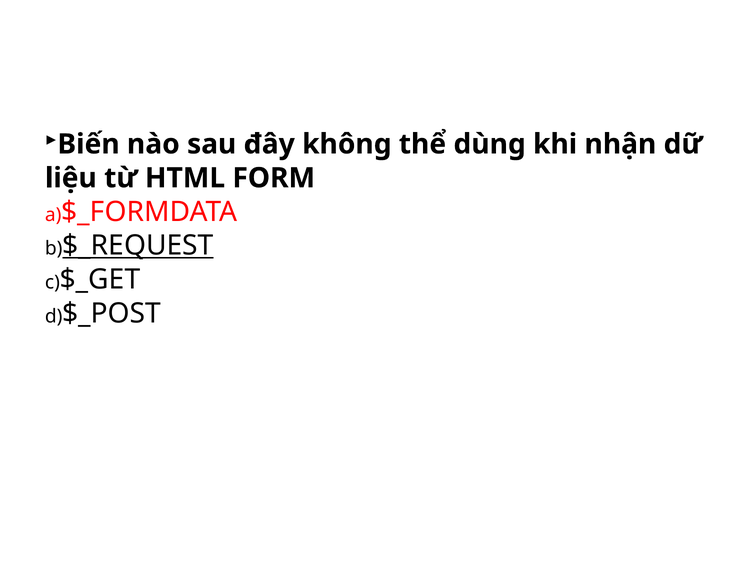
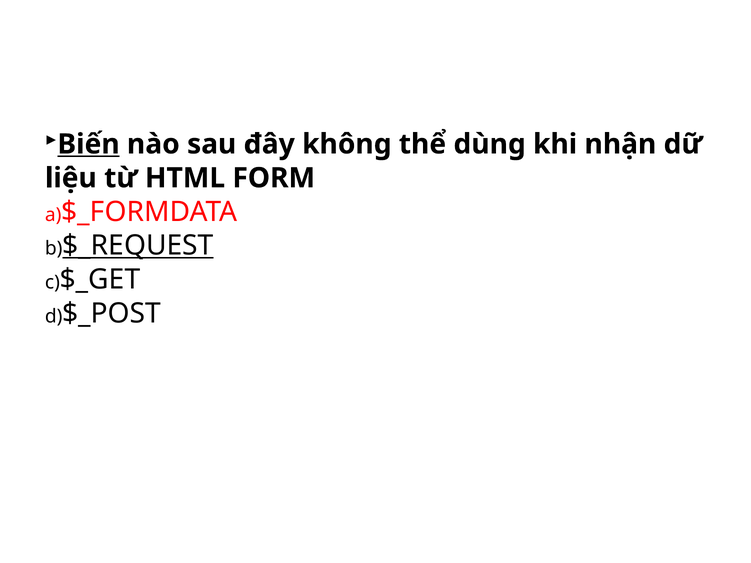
Biến underline: none -> present
